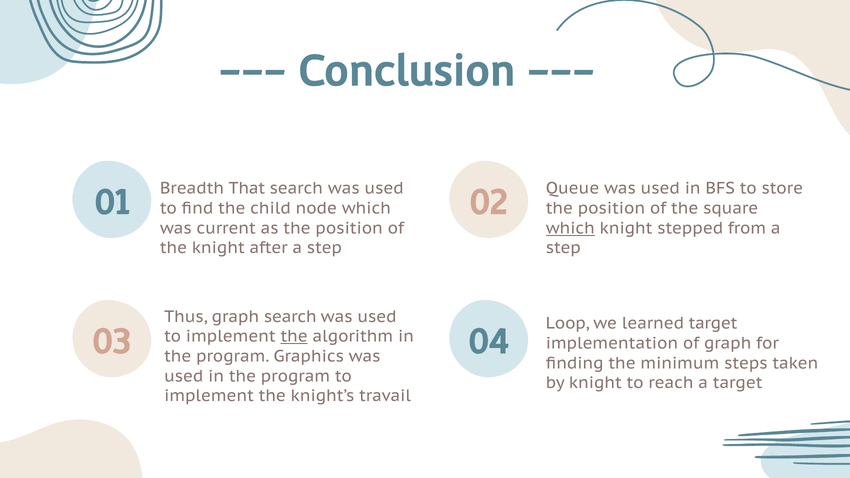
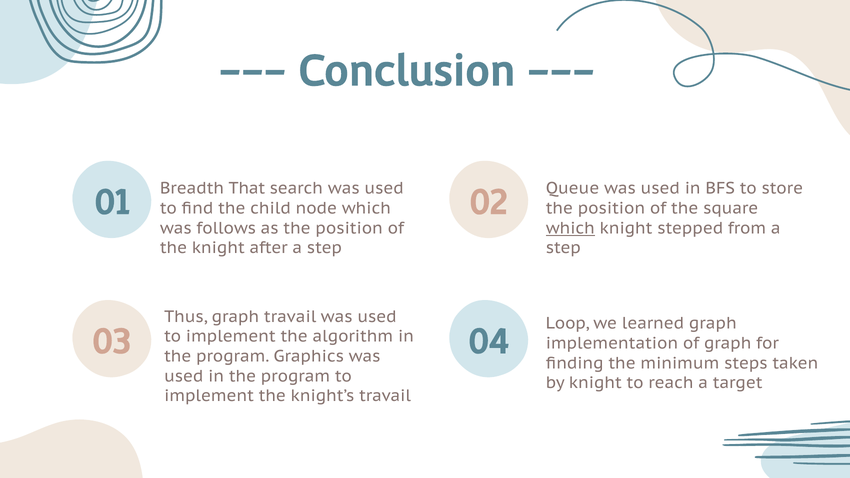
current: current -> follows
graph search: search -> travail
learned target: target -> graph
the at (294, 337) underline: present -> none
